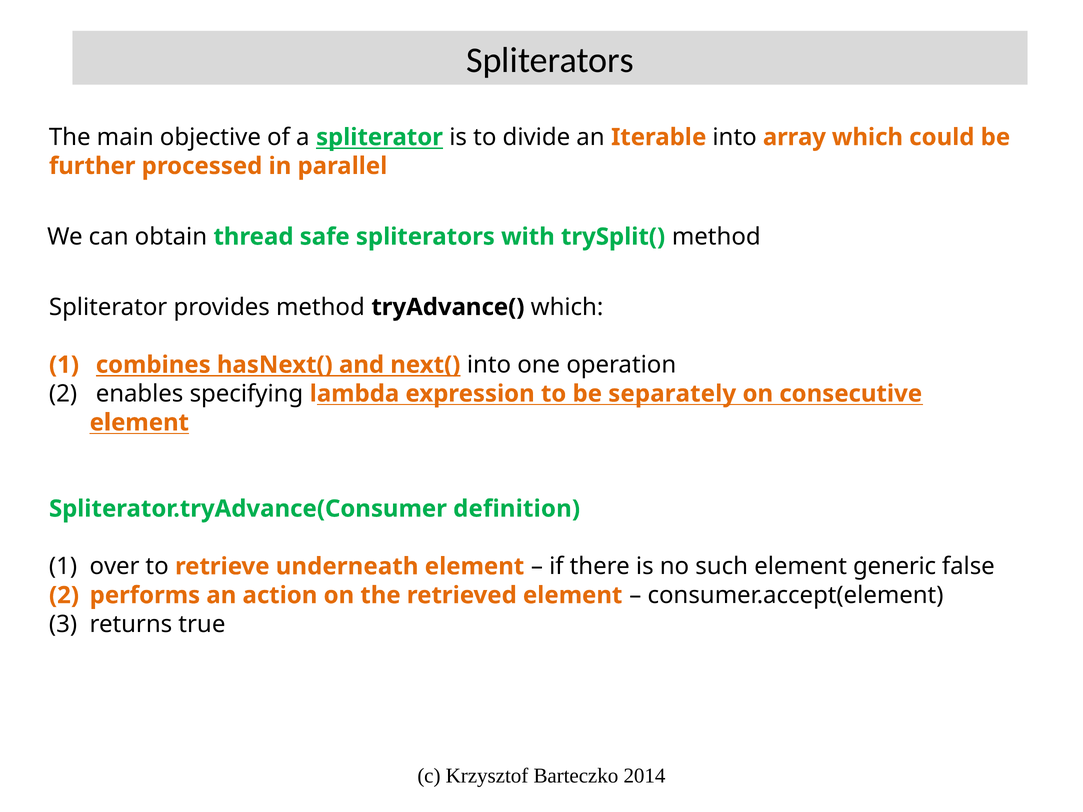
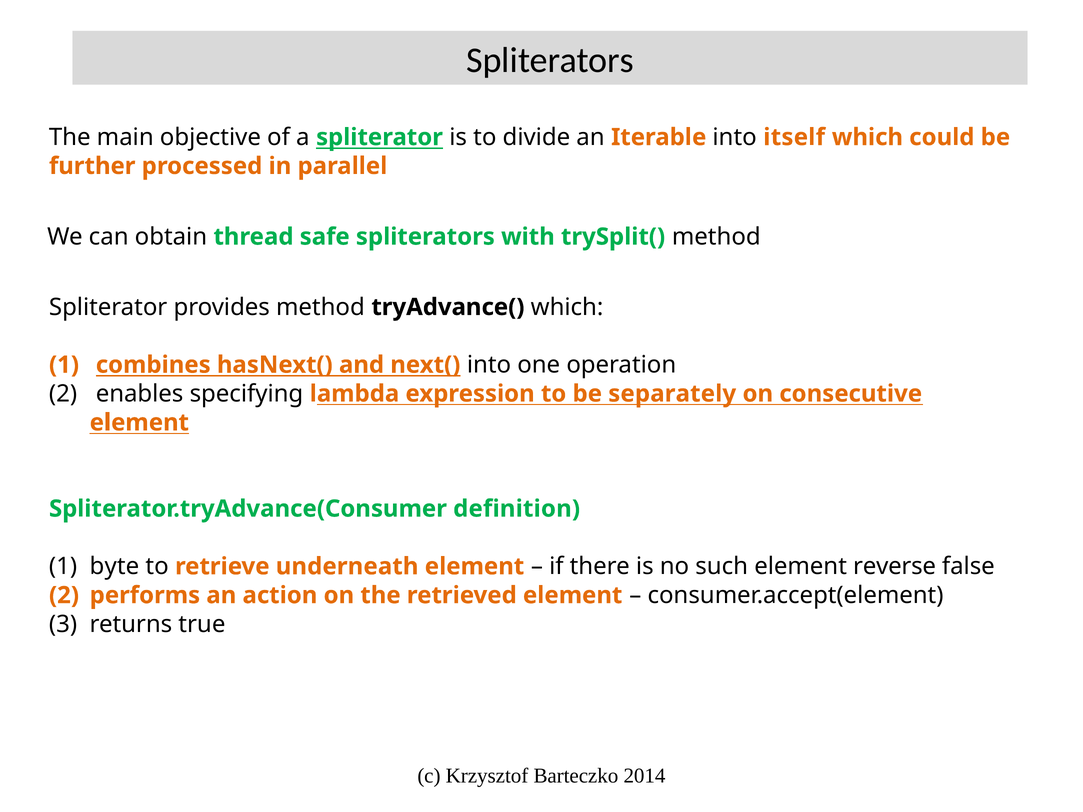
array: array -> itself
over: over -> byte
generic: generic -> reverse
